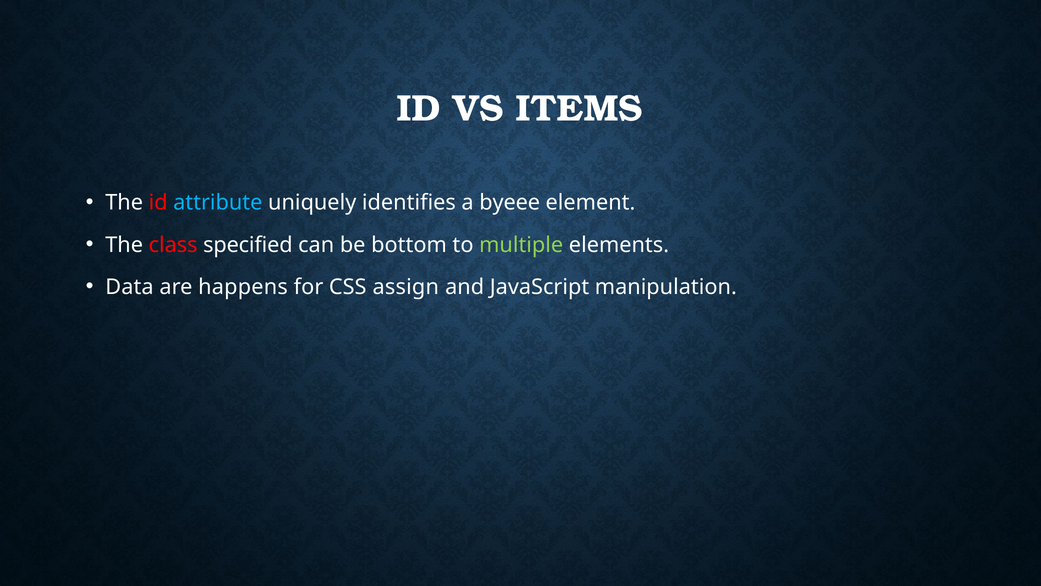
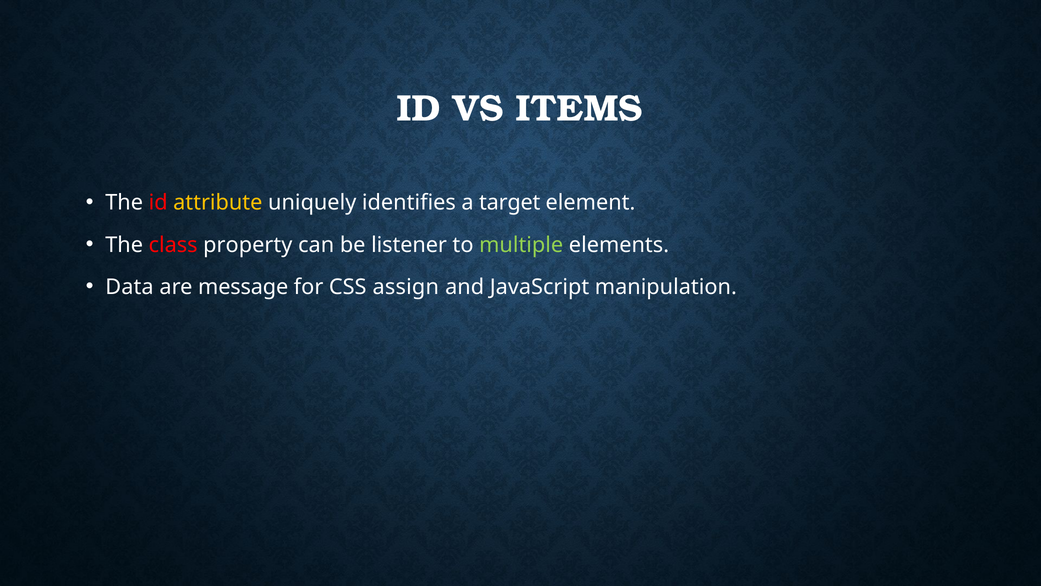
attribute colour: light blue -> yellow
byeee: byeee -> target
specified: specified -> property
bottom: bottom -> listener
happens: happens -> message
